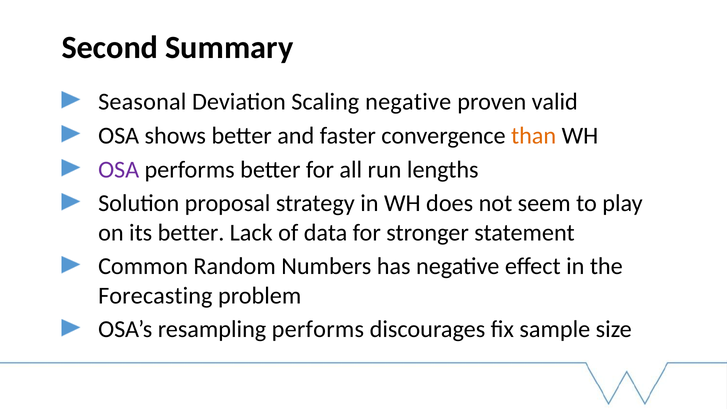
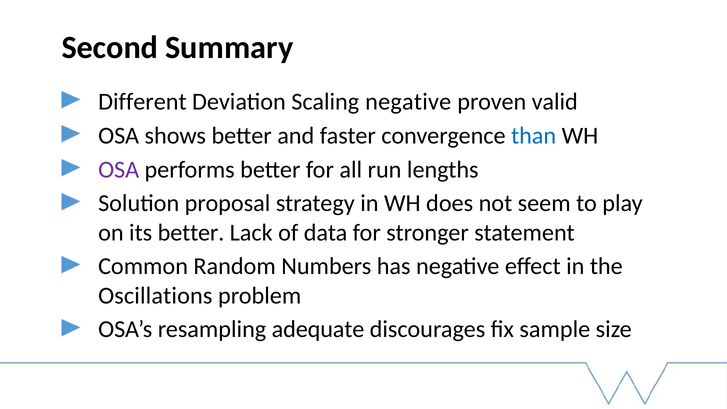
Seasonal: Seasonal -> Different
than colour: orange -> blue
Forecasting: Forecasting -> Oscillations
resampling performs: performs -> adequate
